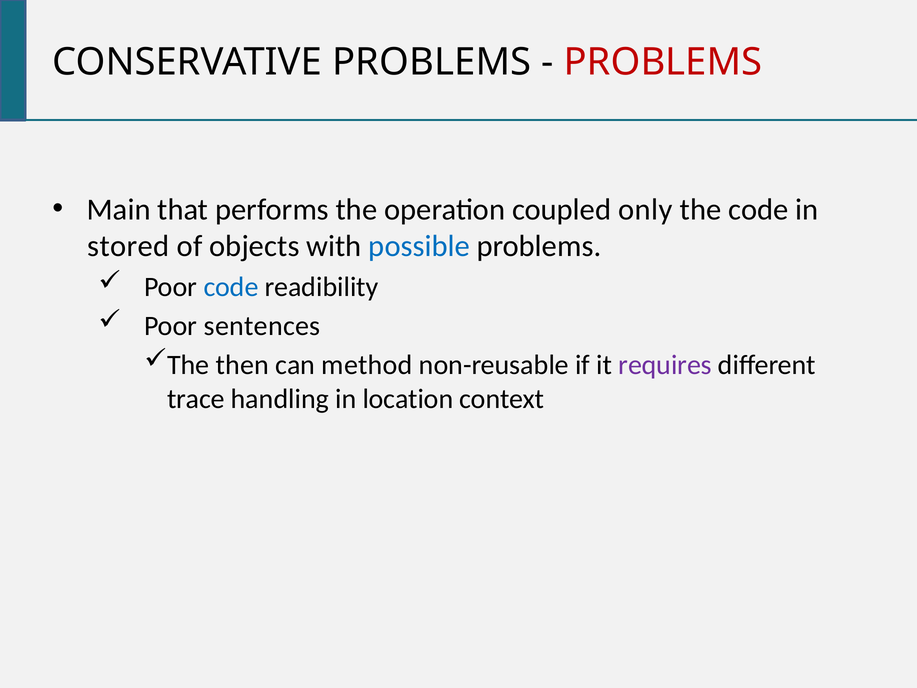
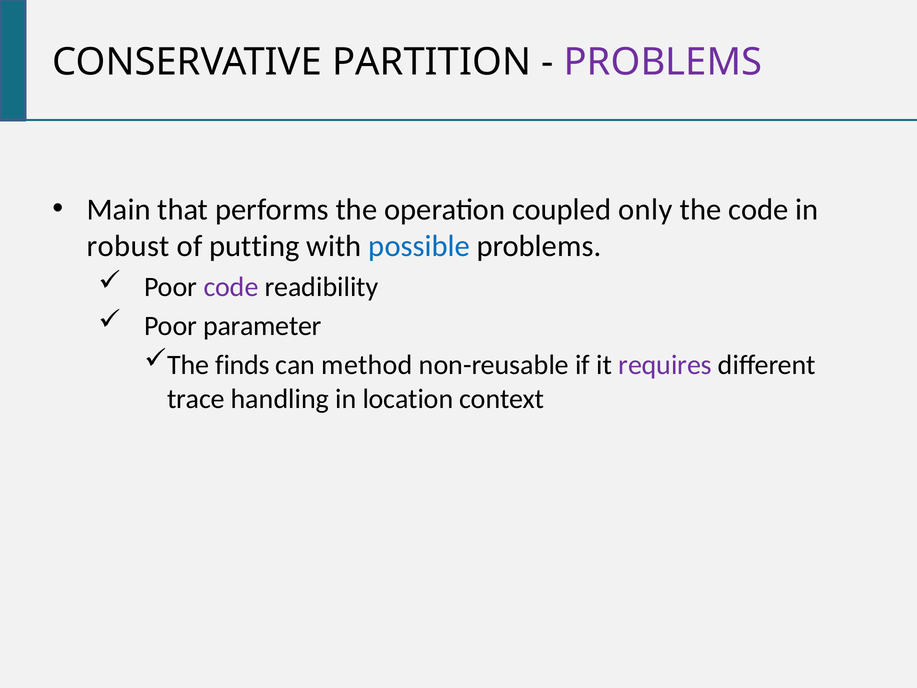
CONSERVATIVE PROBLEMS: PROBLEMS -> PARTITION
PROBLEMS at (663, 62) colour: red -> purple
stored: stored -> robust
objects: objects -> putting
code at (231, 287) colour: blue -> purple
sentences: sentences -> parameter
then: then -> finds
